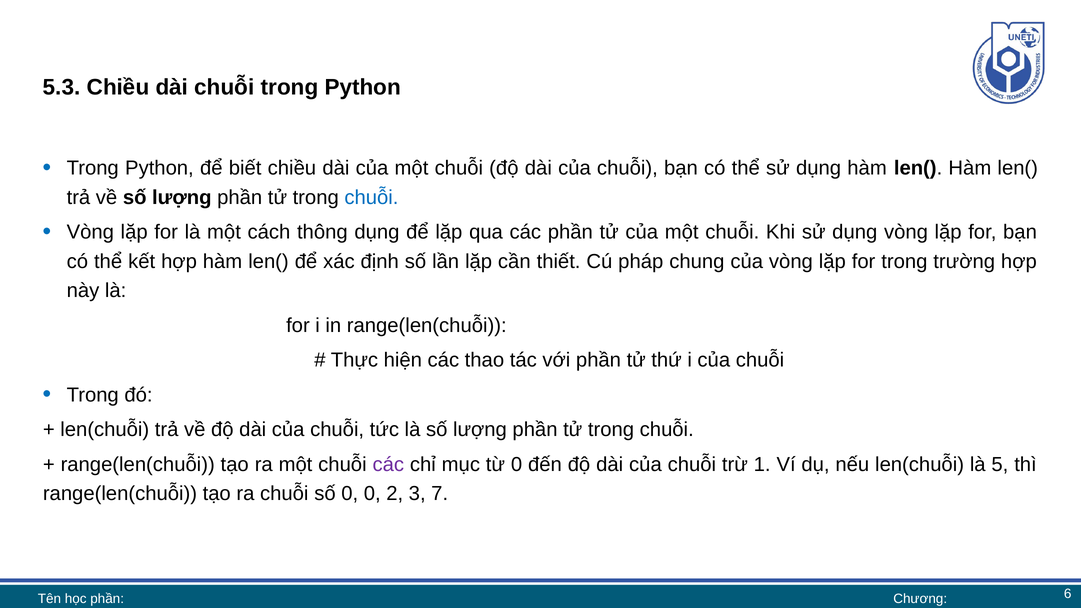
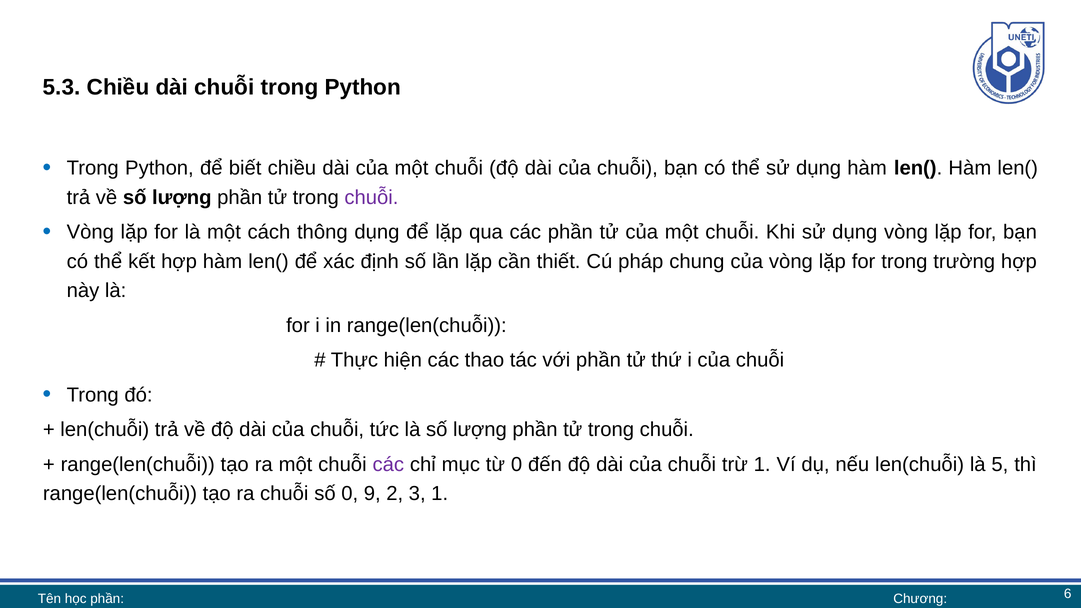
chuỗi at (371, 197) colour: blue -> purple
0 0: 0 -> 9
3 7: 7 -> 1
